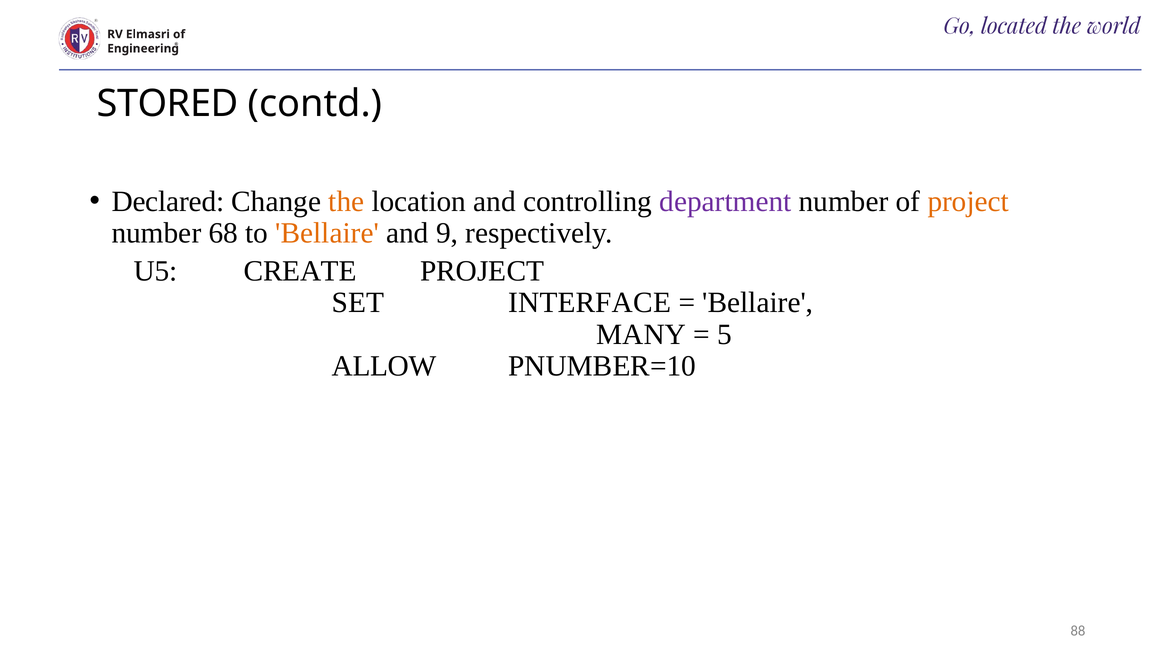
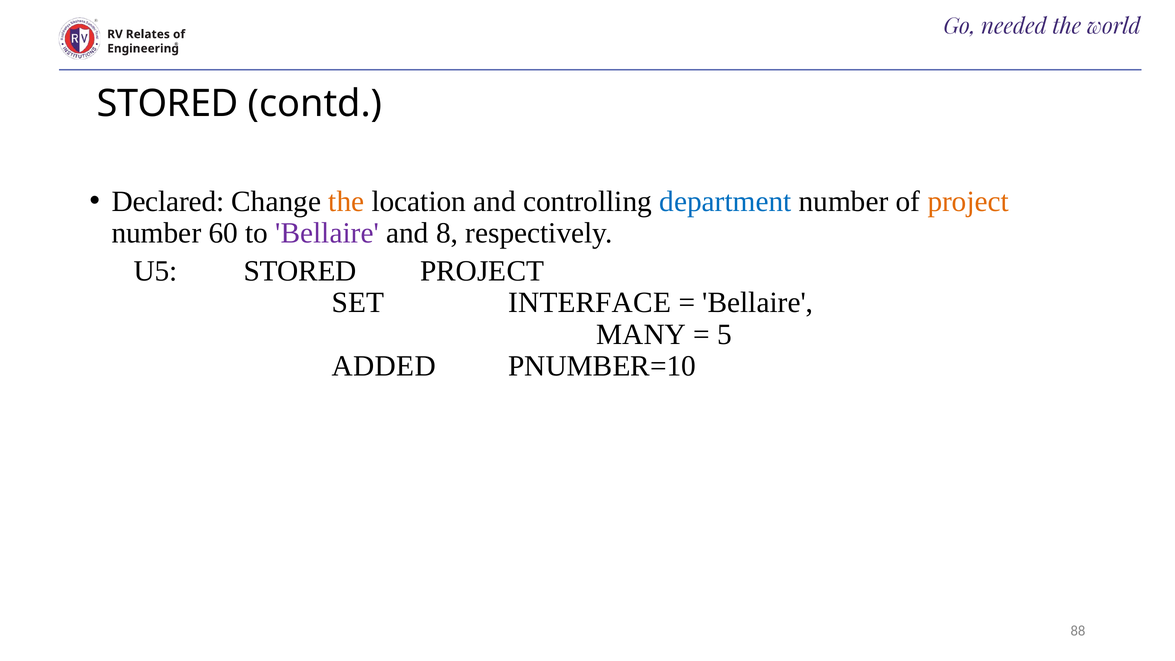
located: located -> needed
Elmasri: Elmasri -> Relates
department colour: purple -> blue
68: 68 -> 60
Bellaire at (327, 233) colour: orange -> purple
9: 9 -> 8
U5 CREATE: CREATE -> STORED
ALLOW: ALLOW -> ADDED
